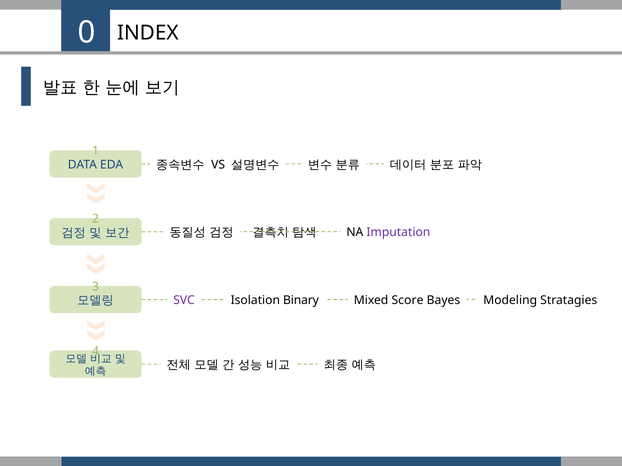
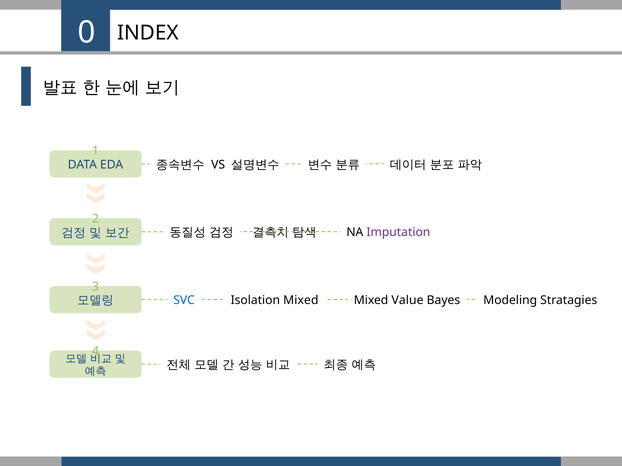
SVC colour: purple -> blue
Isolation Binary: Binary -> Mixed
Score: Score -> Value
